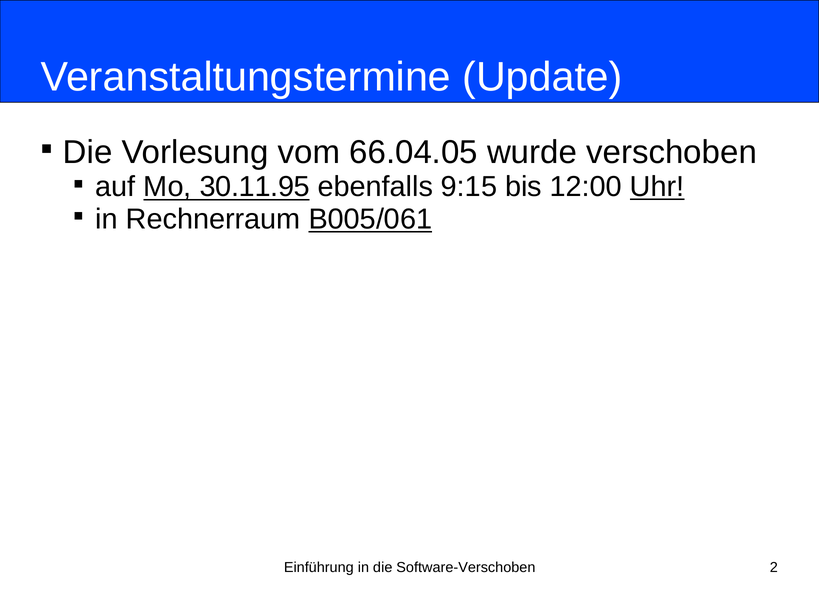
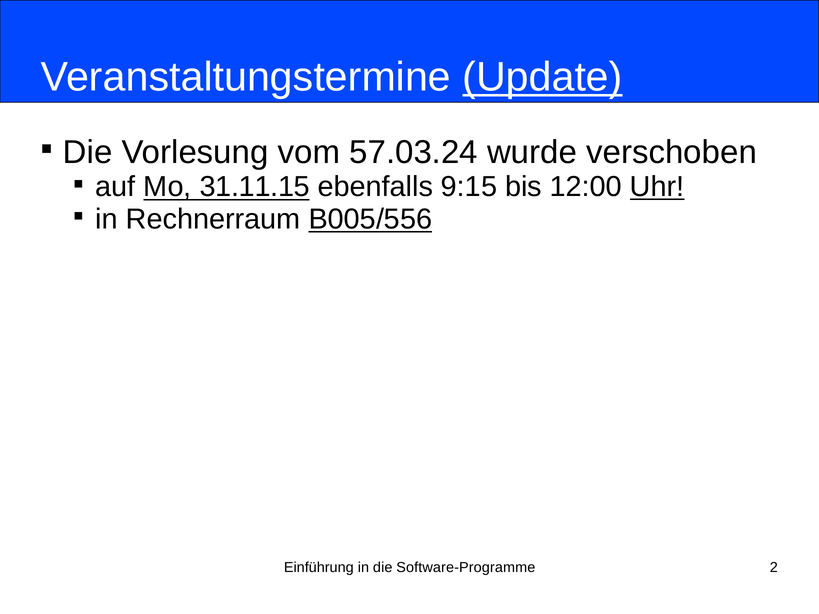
Update underline: none -> present
66.04.05: 66.04.05 -> 57.03.24
30.11.95: 30.11.95 -> 31.11.15
B005/061: B005/061 -> B005/556
Software-Verschoben: Software-Verschoben -> Software-Programme
